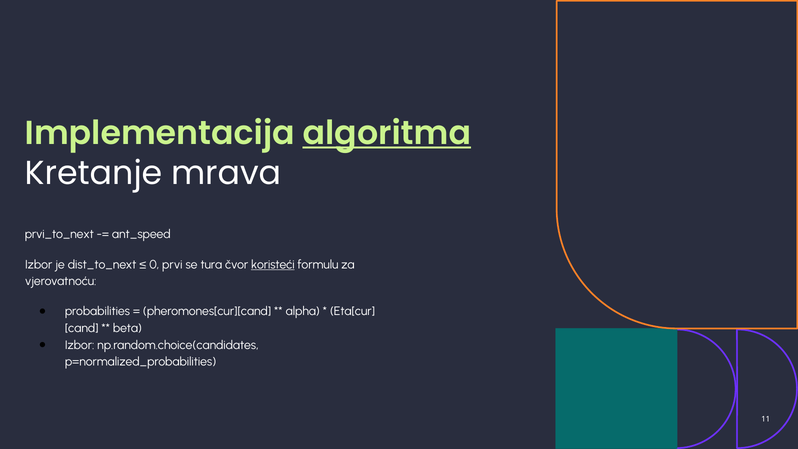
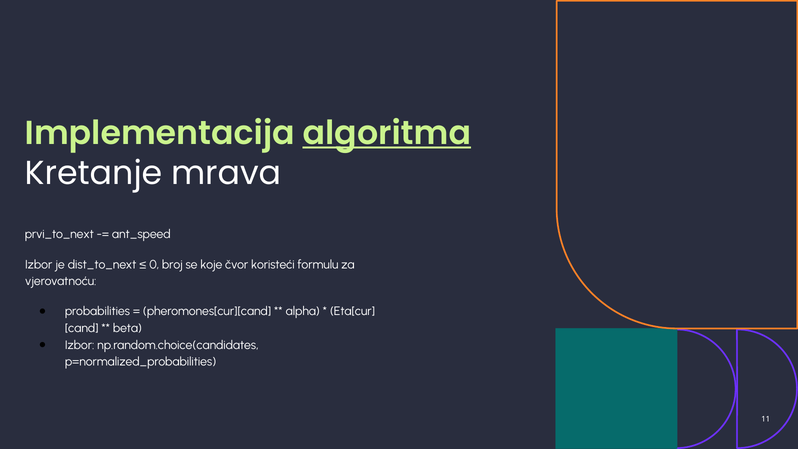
prvi: prvi -> broj
tura: tura -> koje
koristeći underline: present -> none
